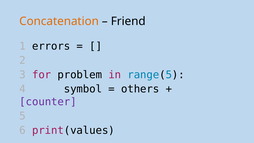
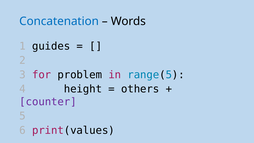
Concatenation colour: orange -> blue
Friend: Friend -> Words
errors: errors -> guides
symbol: symbol -> height
